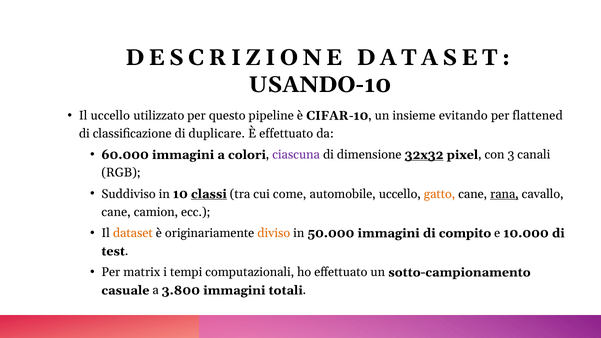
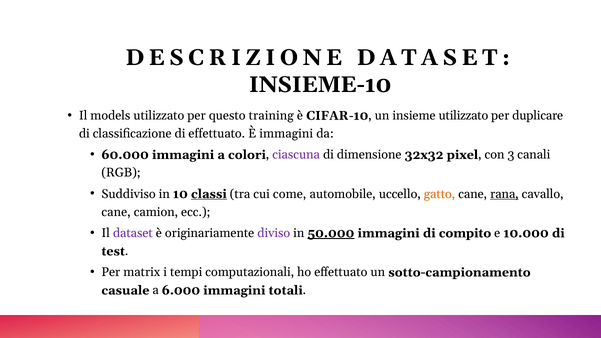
USANDO-10: USANDO-10 -> INSIEME-10
Il uccello: uccello -> models
pipeline: pipeline -> training
insieme evitando: evitando -> utilizzato
flattened: flattened -> duplicare
di duplicare: duplicare -> effettuato
È effettuato: effettuato -> immagini
32x32 underline: present -> none
dataset at (133, 233) colour: orange -> purple
diviso colour: orange -> purple
50.000 underline: none -> present
3.800: 3.800 -> 6.000
